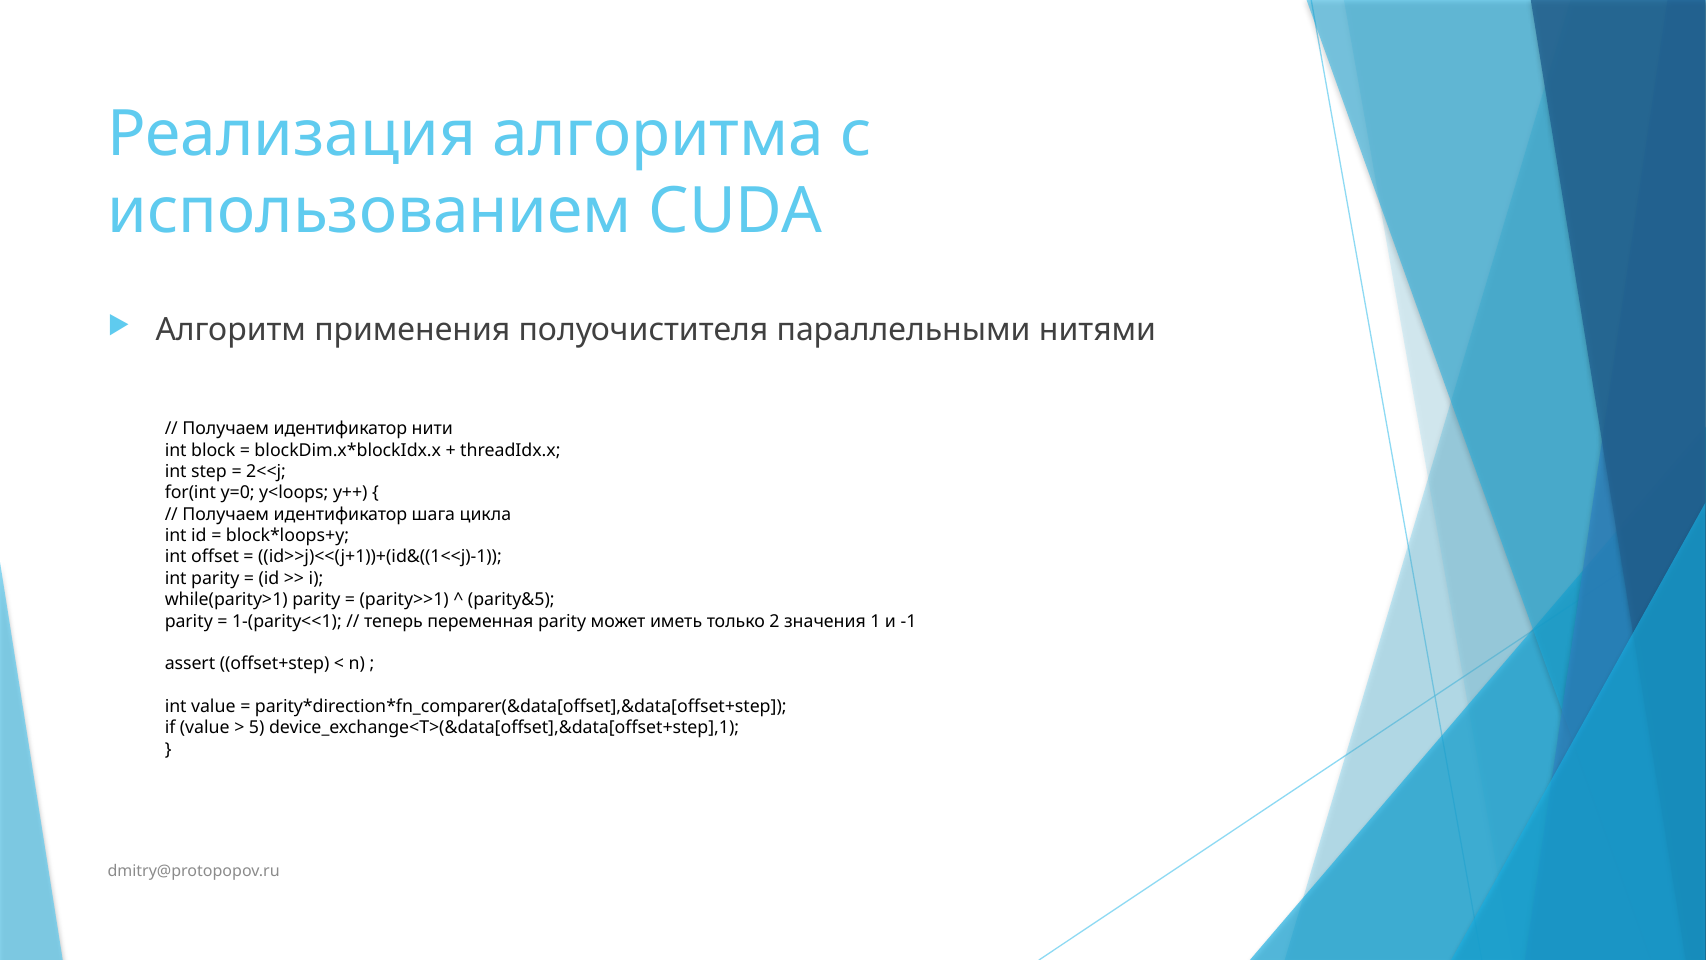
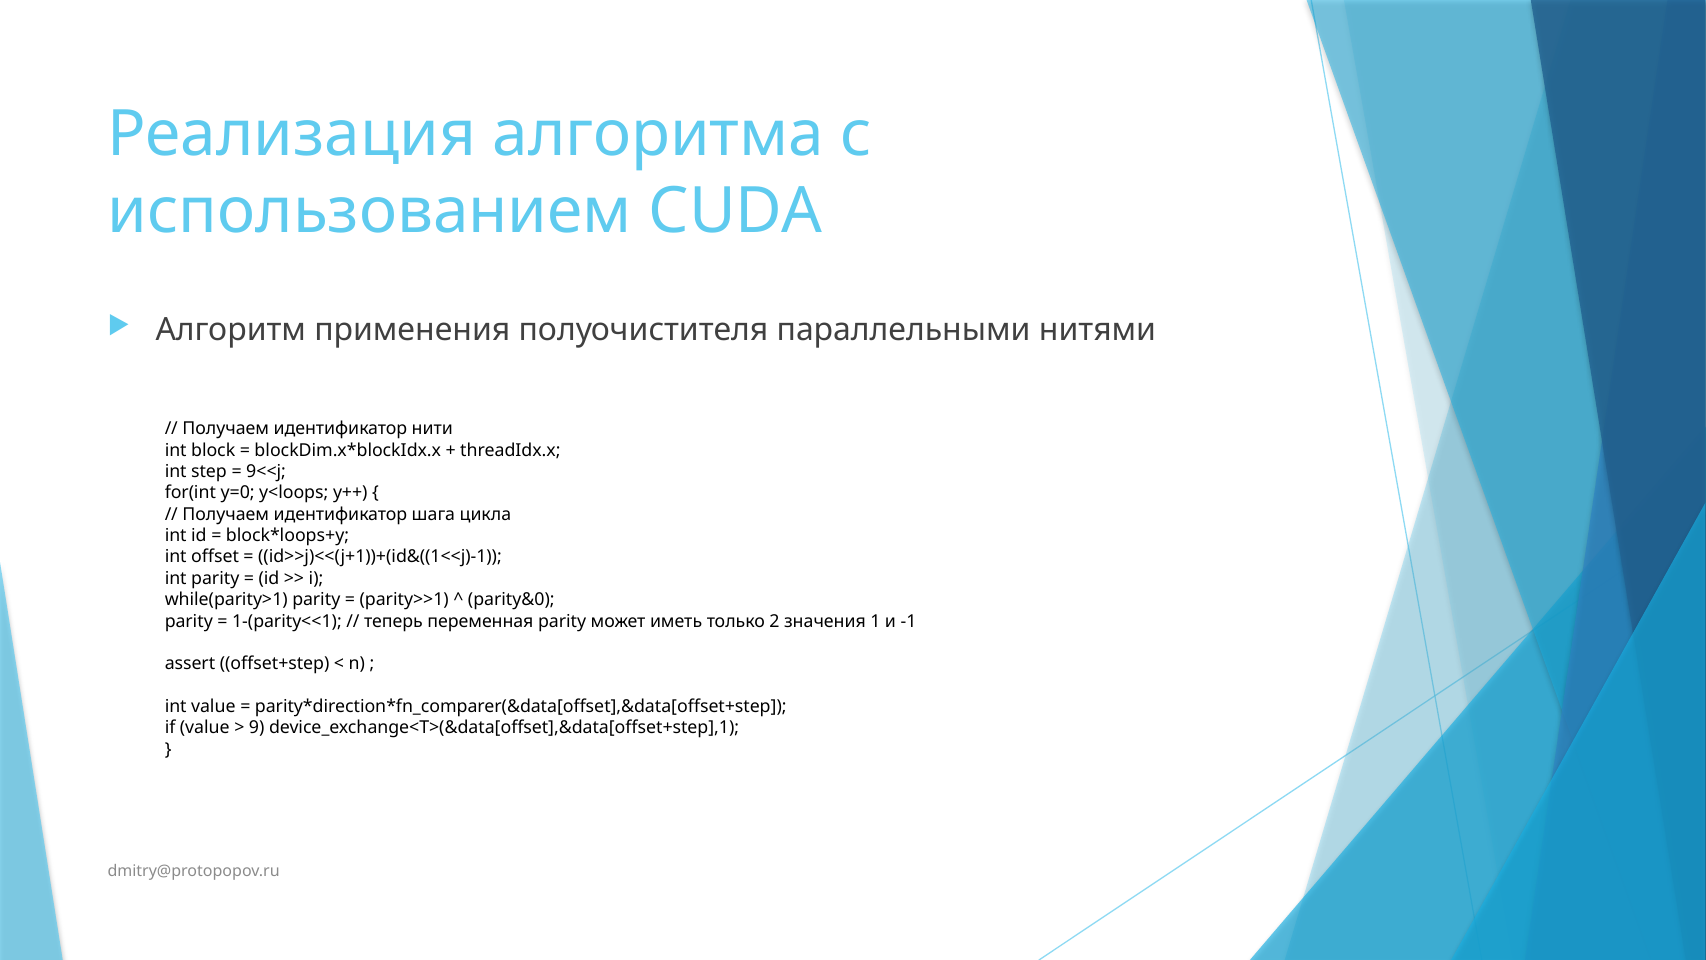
2<<j: 2<<j -> 9<<j
parity&5: parity&5 -> parity&0
5: 5 -> 9
